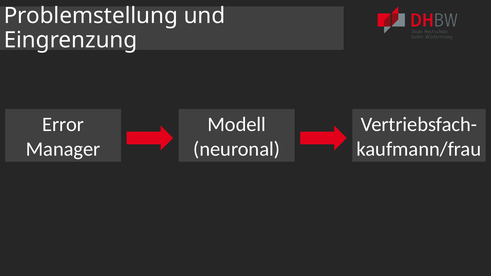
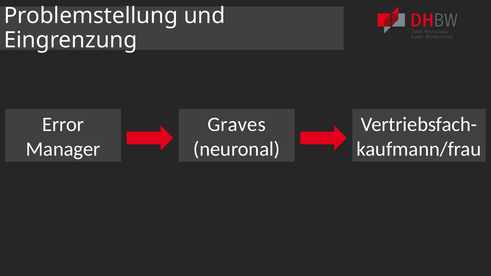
Modell: Modell -> Graves
